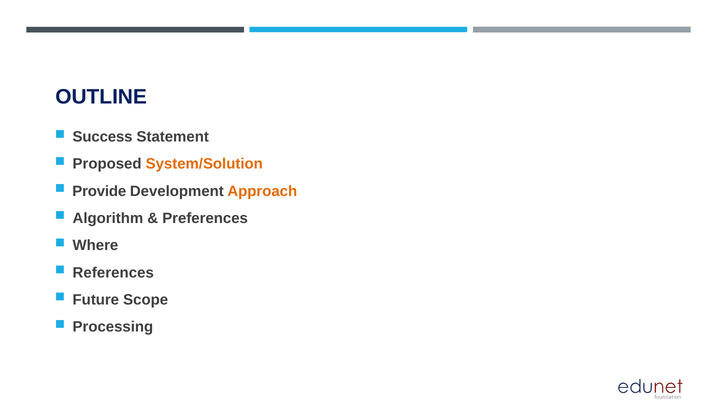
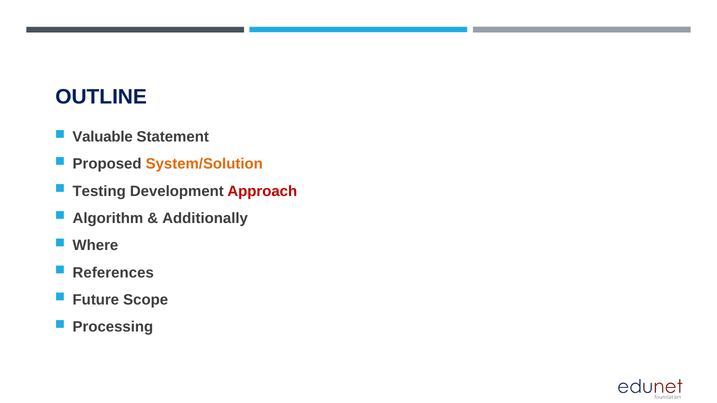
Success: Success -> Valuable
Provide: Provide -> Testing
Approach colour: orange -> red
Preferences: Preferences -> Additionally
